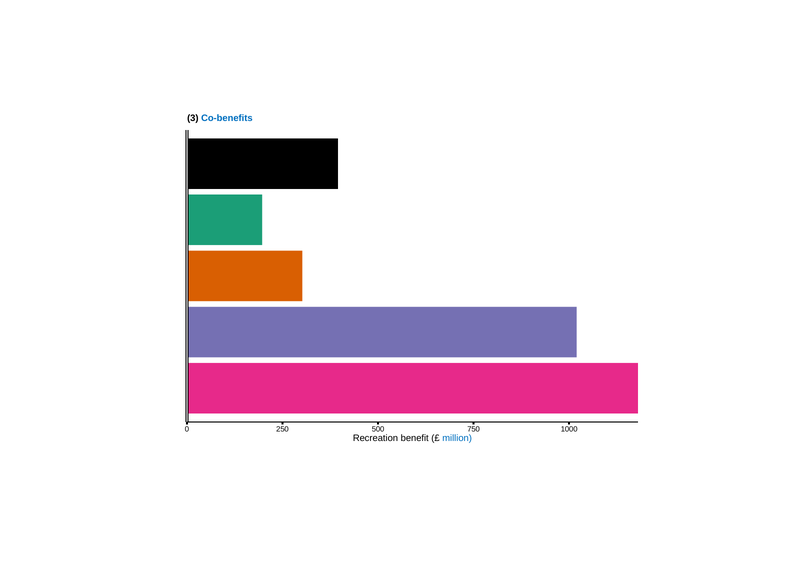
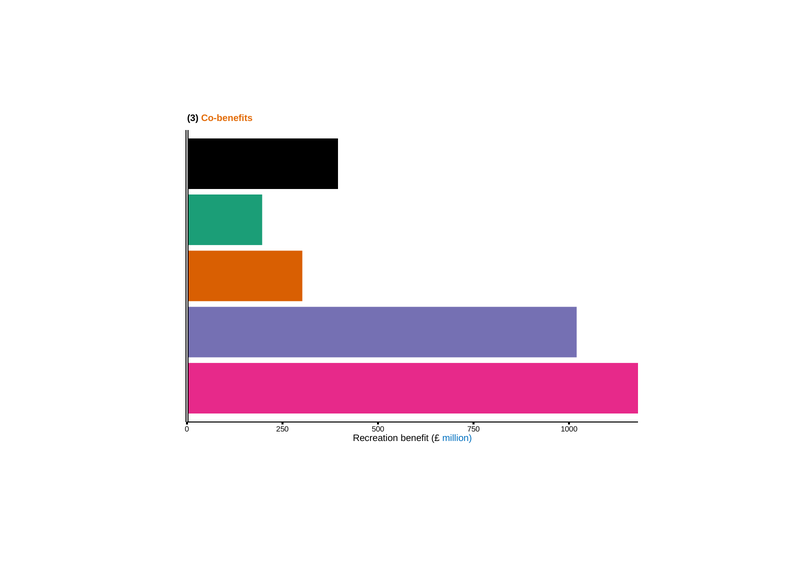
Co-benefits colour: blue -> orange
